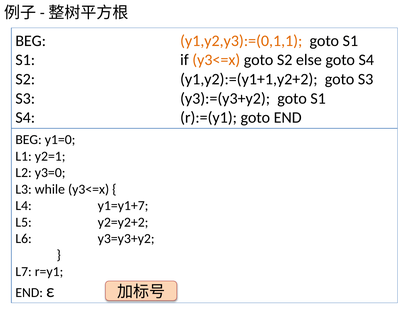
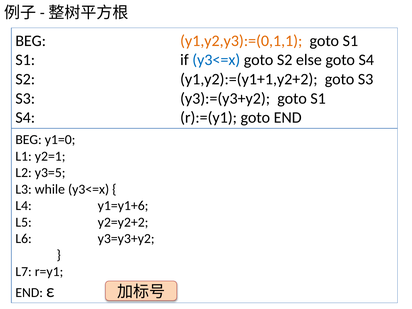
y3<=x at (216, 60) colour: orange -> blue
y3=0: y3=0 -> y3=5
y1=y1+7: y1=y1+7 -> y1=y1+6
